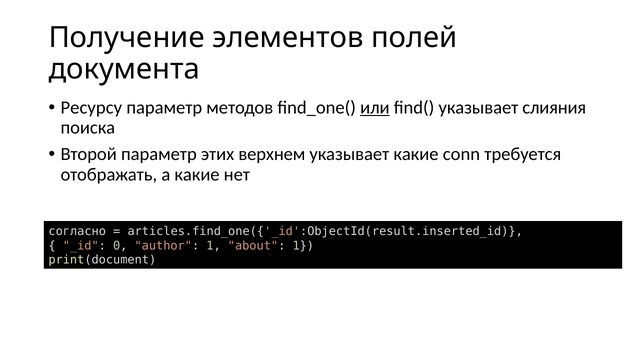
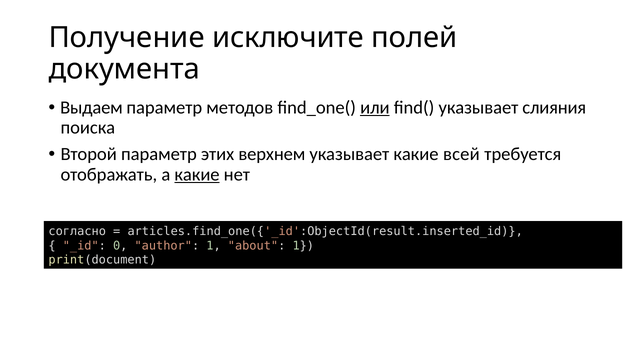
элементов: элементов -> исключите
Ресурсу: Ресурсу -> Выдаем
conn: conn -> всей
какие at (197, 175) underline: none -> present
